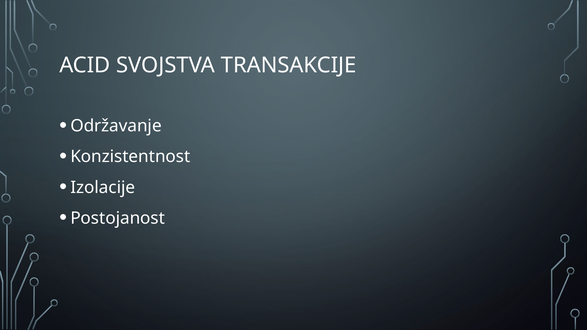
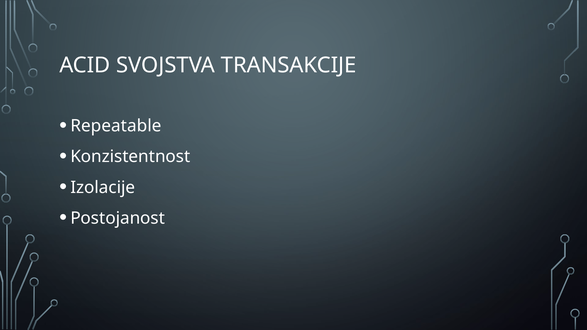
Održavanje: Održavanje -> Repeatable
